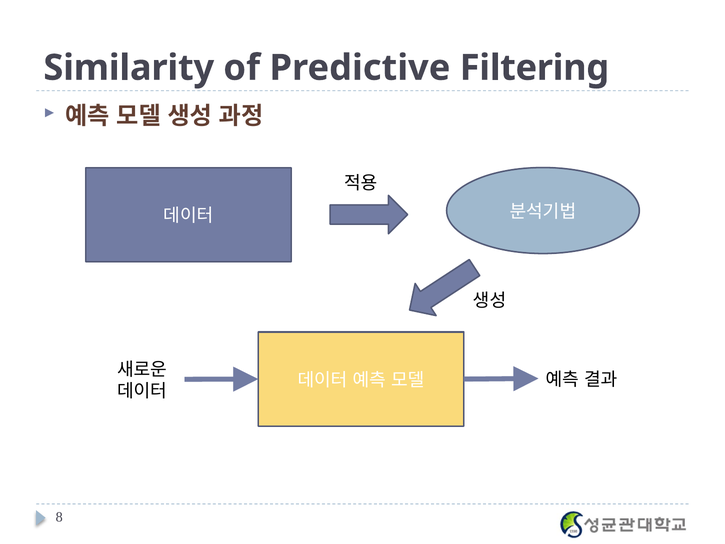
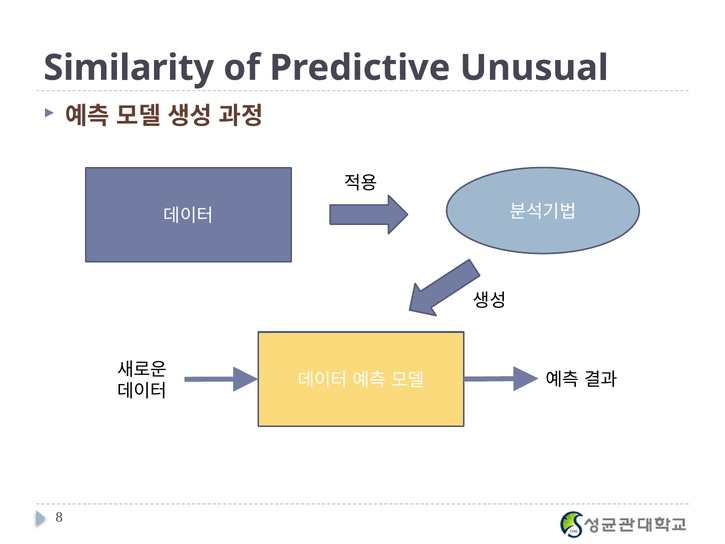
Filtering: Filtering -> Unusual
